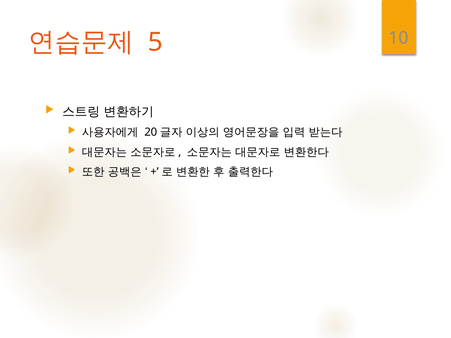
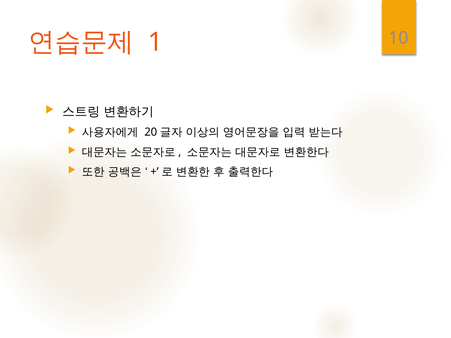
5: 5 -> 1
